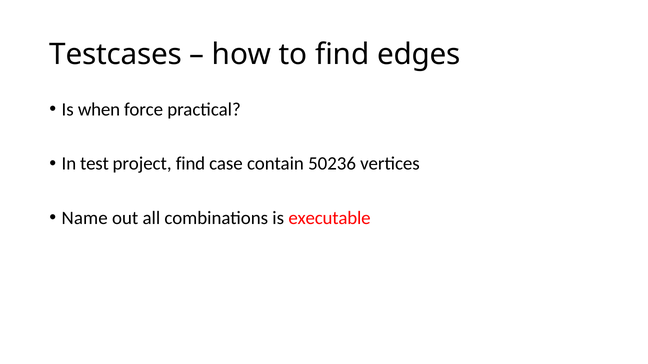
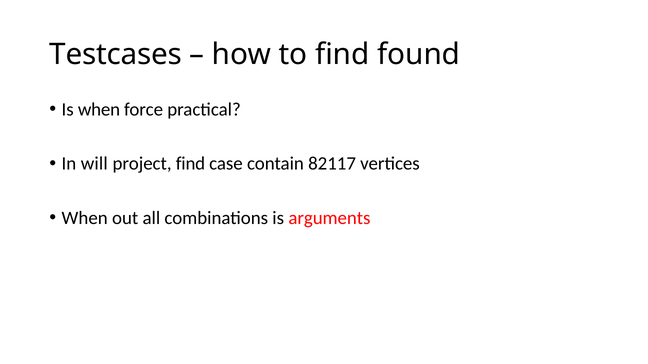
edges: edges -> found
test: test -> will
50236: 50236 -> 82117
Name at (85, 218): Name -> When
executable: executable -> arguments
